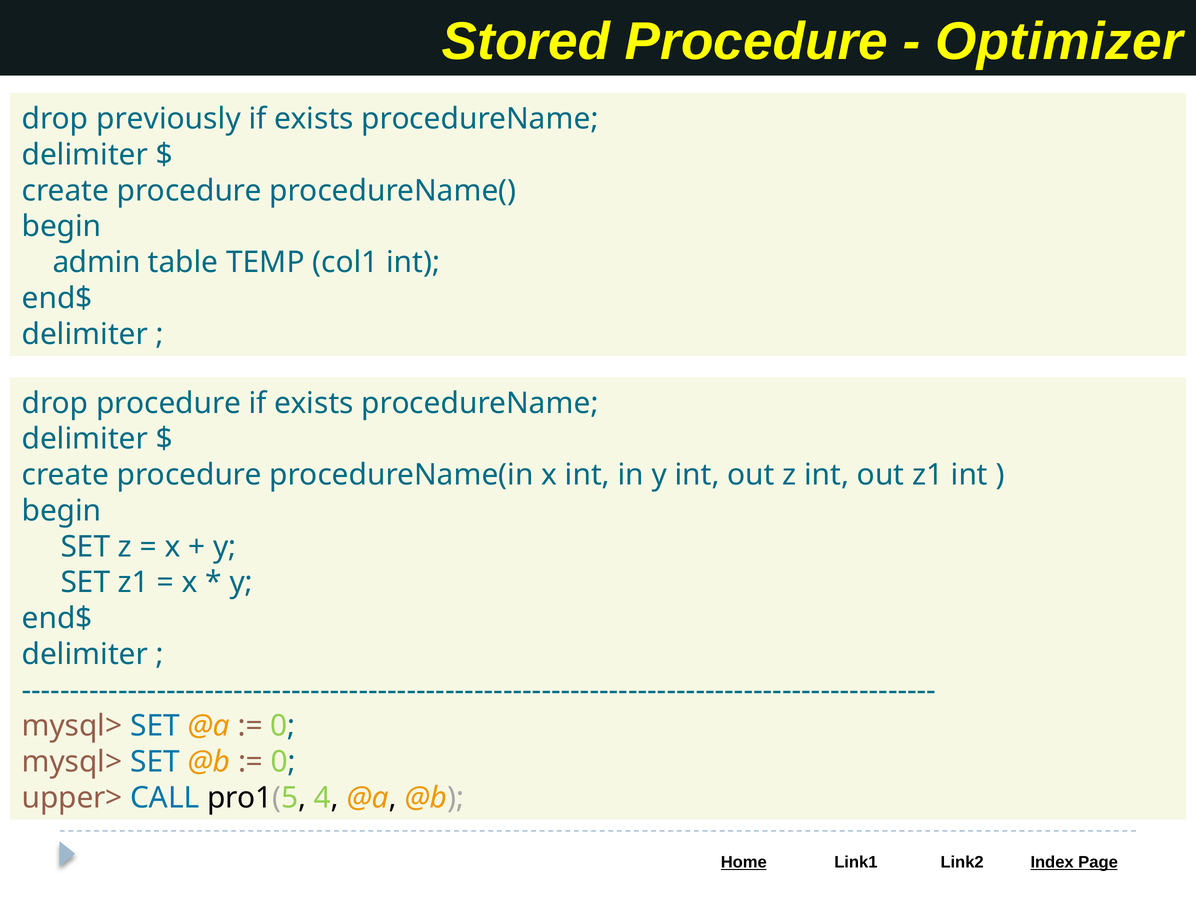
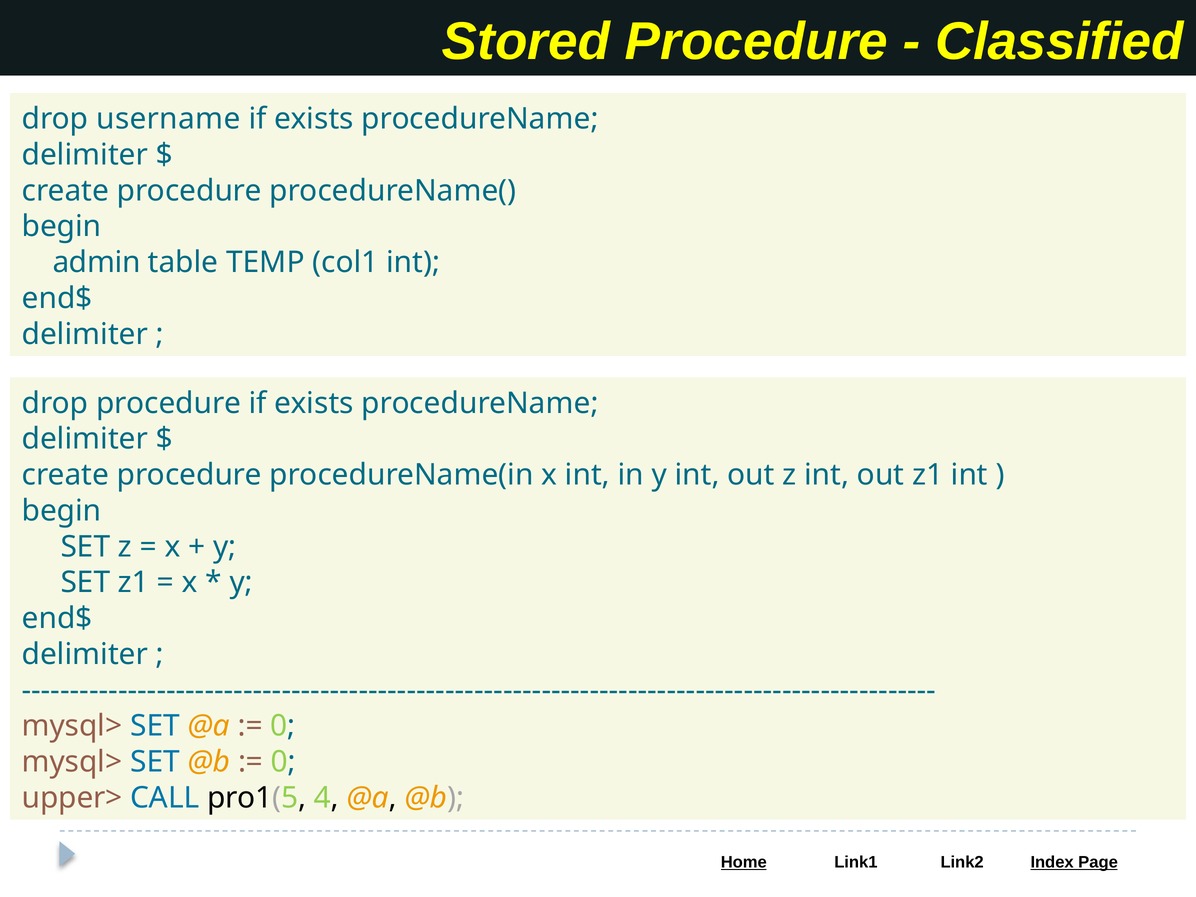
Optimizer: Optimizer -> Classified
previously: previously -> username
